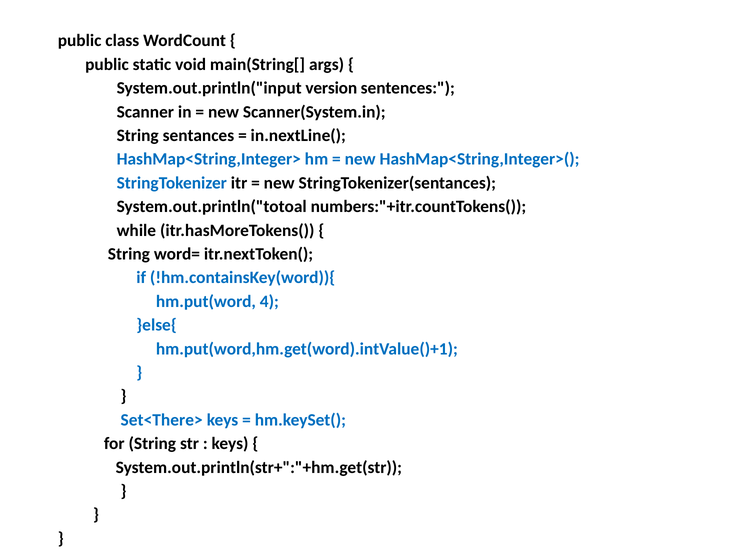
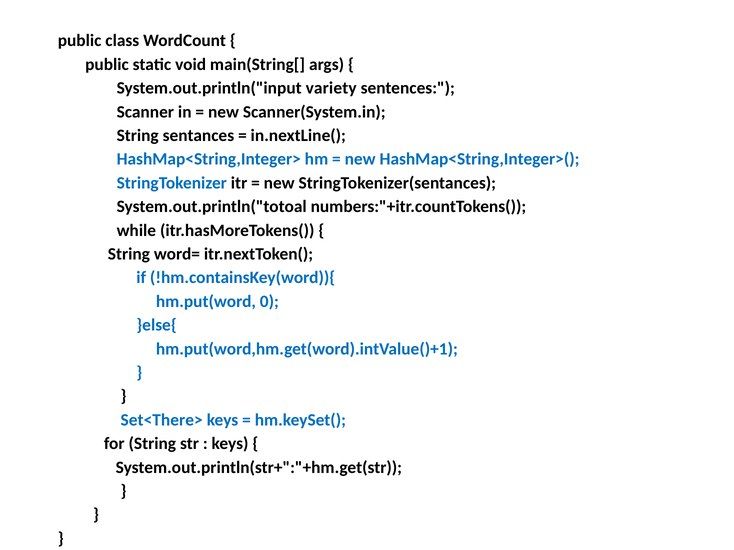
version: version -> variety
4: 4 -> 0
